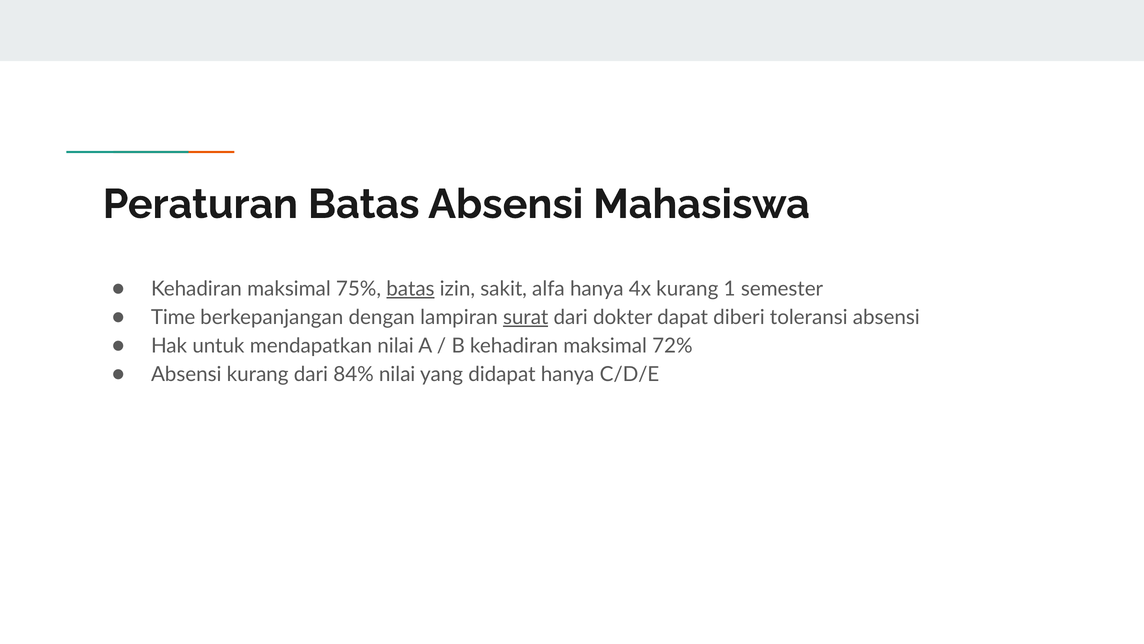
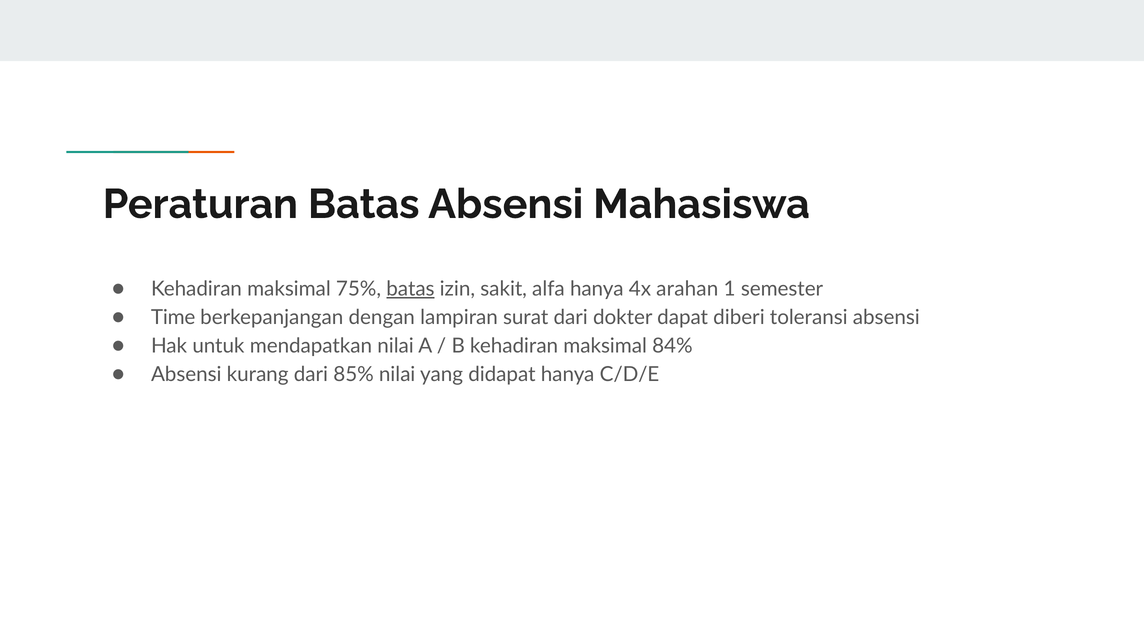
4x kurang: kurang -> arahan
surat underline: present -> none
72%: 72% -> 84%
84%: 84% -> 85%
